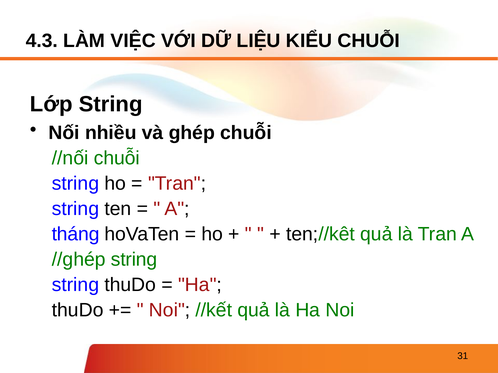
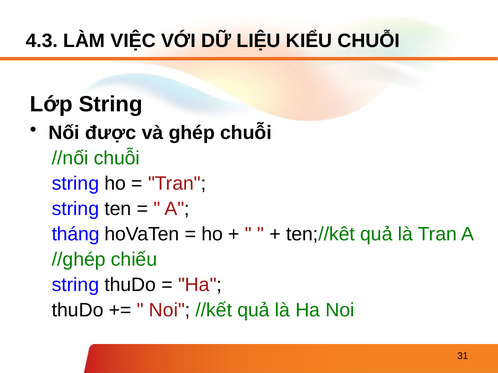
nhiều: nhiều -> được
//ghép string: string -> chiếu
